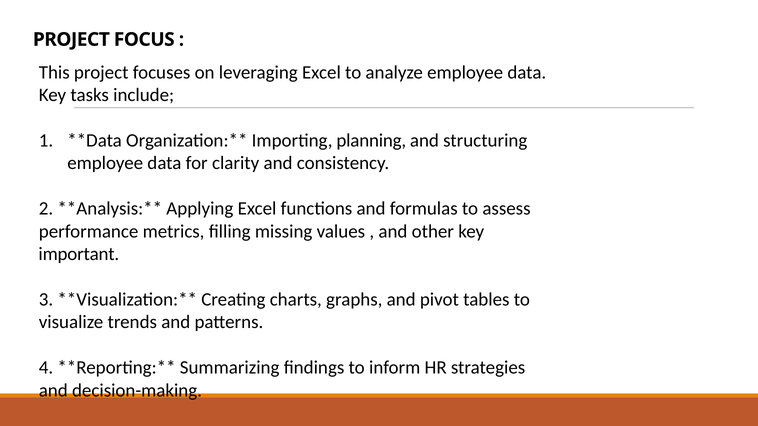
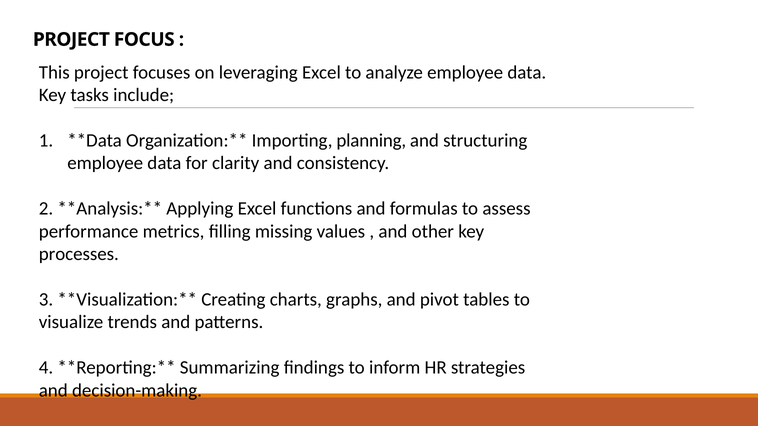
important: important -> processes
